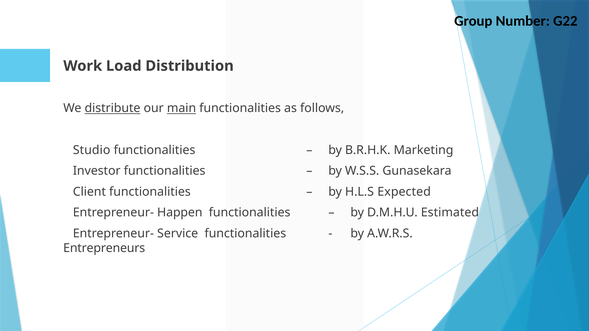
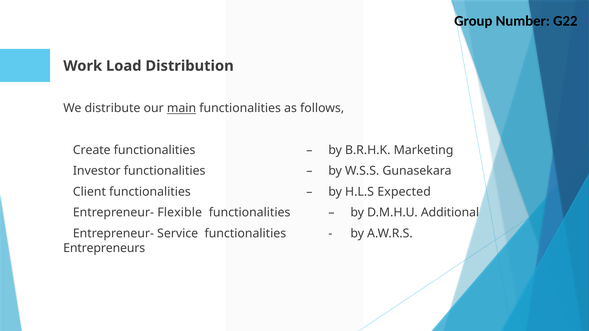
distribute underline: present -> none
Studio: Studio -> Create
Happen: Happen -> Flexible
Estimated: Estimated -> Additional
